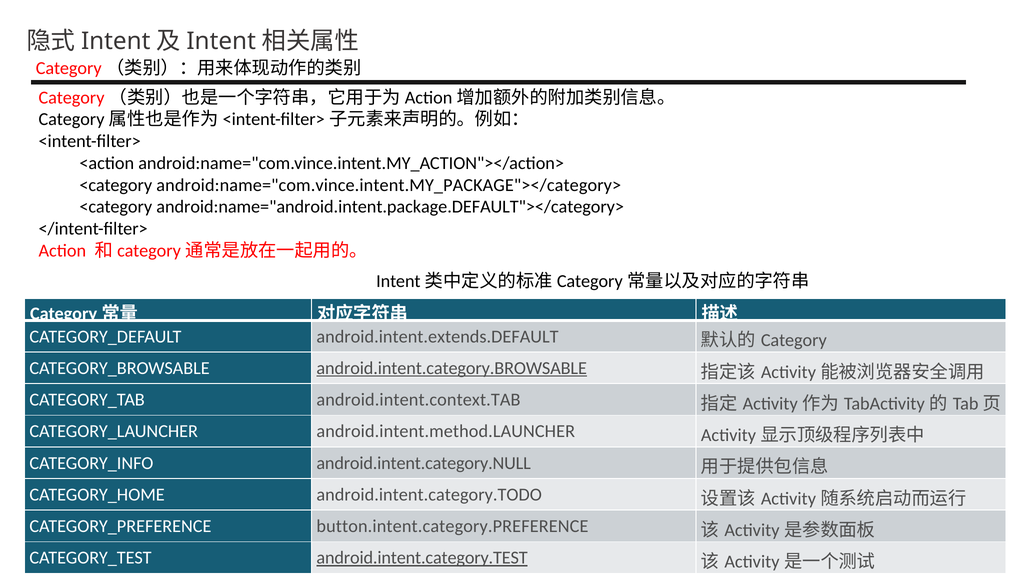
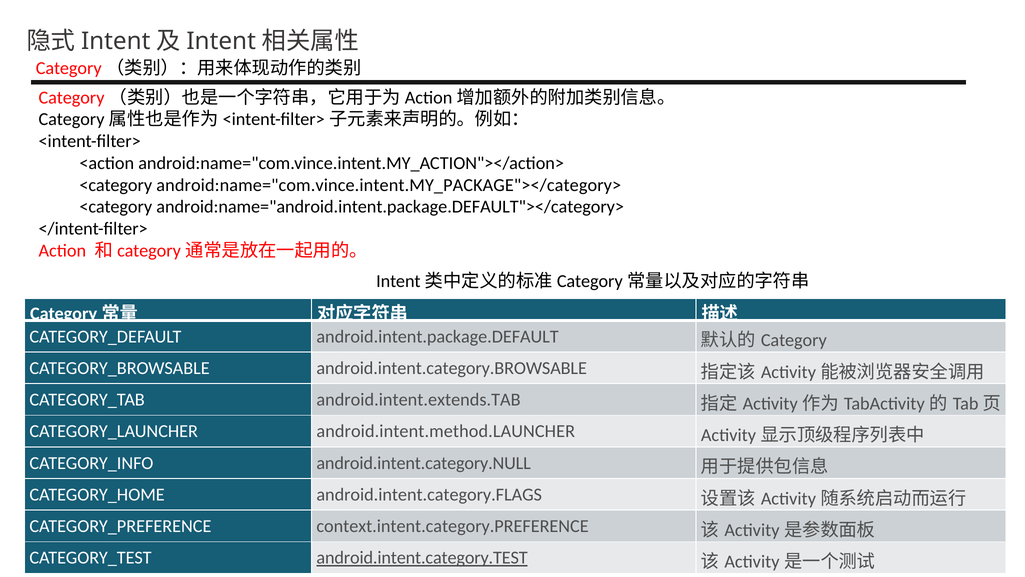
android.intent.extends.DEFAULT: android.intent.extends.DEFAULT -> android.intent.package.DEFAULT
android.intent.category.BROWSABLE underline: present -> none
android.intent.context.TAB: android.intent.context.TAB -> android.intent.extends.TAB
android.intent.category.TODO: android.intent.category.TODO -> android.intent.category.FLAGS
button.intent.category.PREFERENCE: button.intent.category.PREFERENCE -> context.intent.category.PREFERENCE
